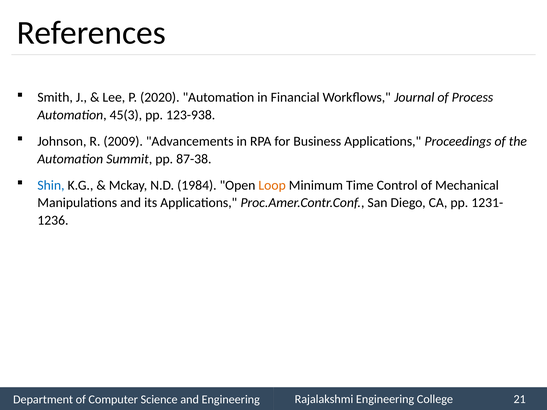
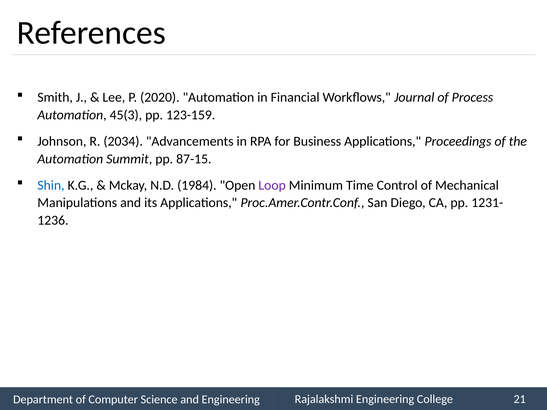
123-938: 123-938 -> 123-159
2009: 2009 -> 2034
87-38: 87-38 -> 87-15
Loop colour: orange -> purple
